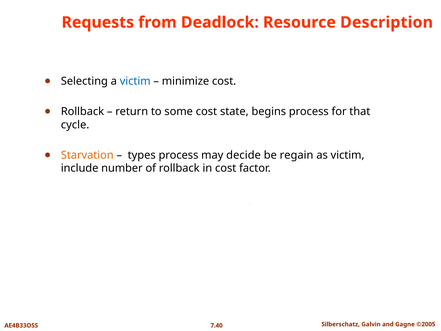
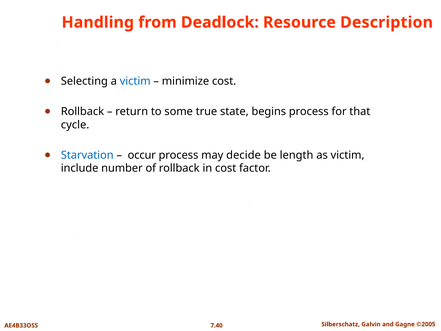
Requests: Requests -> Handling
some cost: cost -> true
Starvation colour: orange -> blue
types: types -> occur
regain: regain -> length
